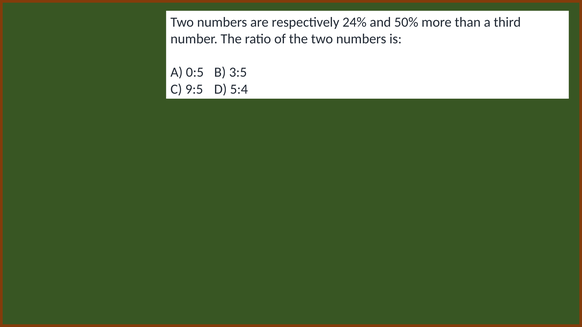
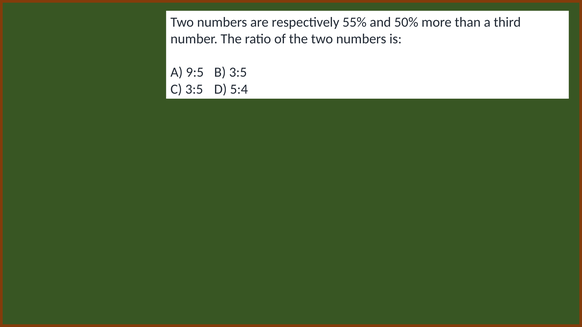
24%: 24% -> 55%
0:5: 0:5 -> 9:5
C 9:5: 9:5 -> 3:5
